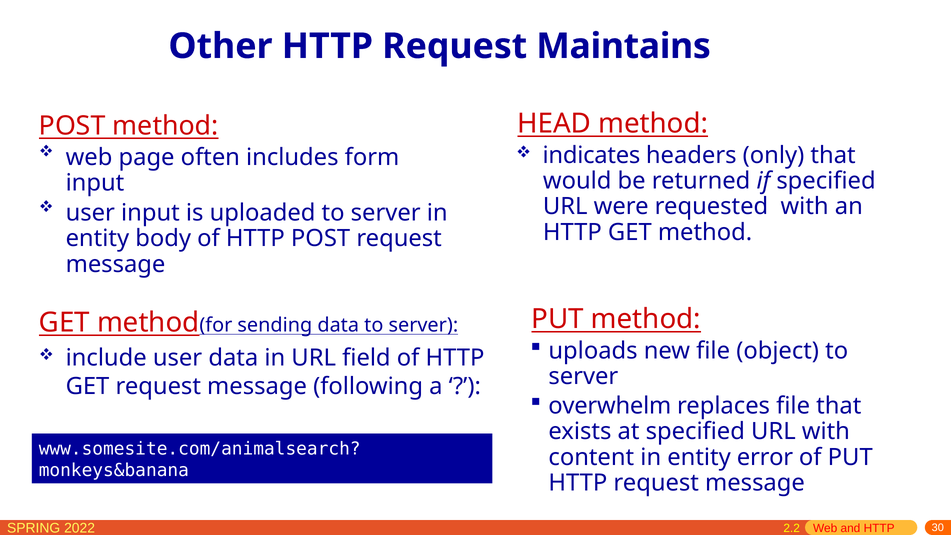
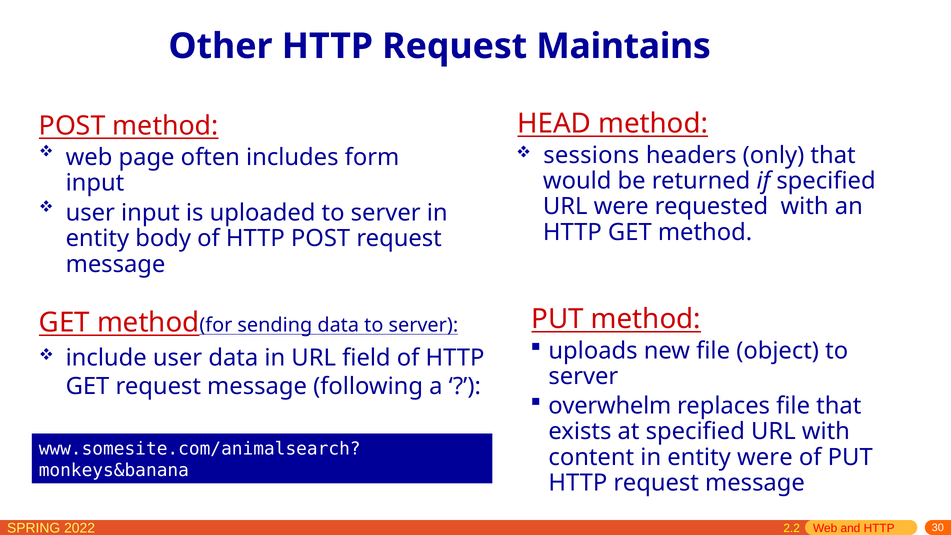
indicates: indicates -> sessions
entity error: error -> were
